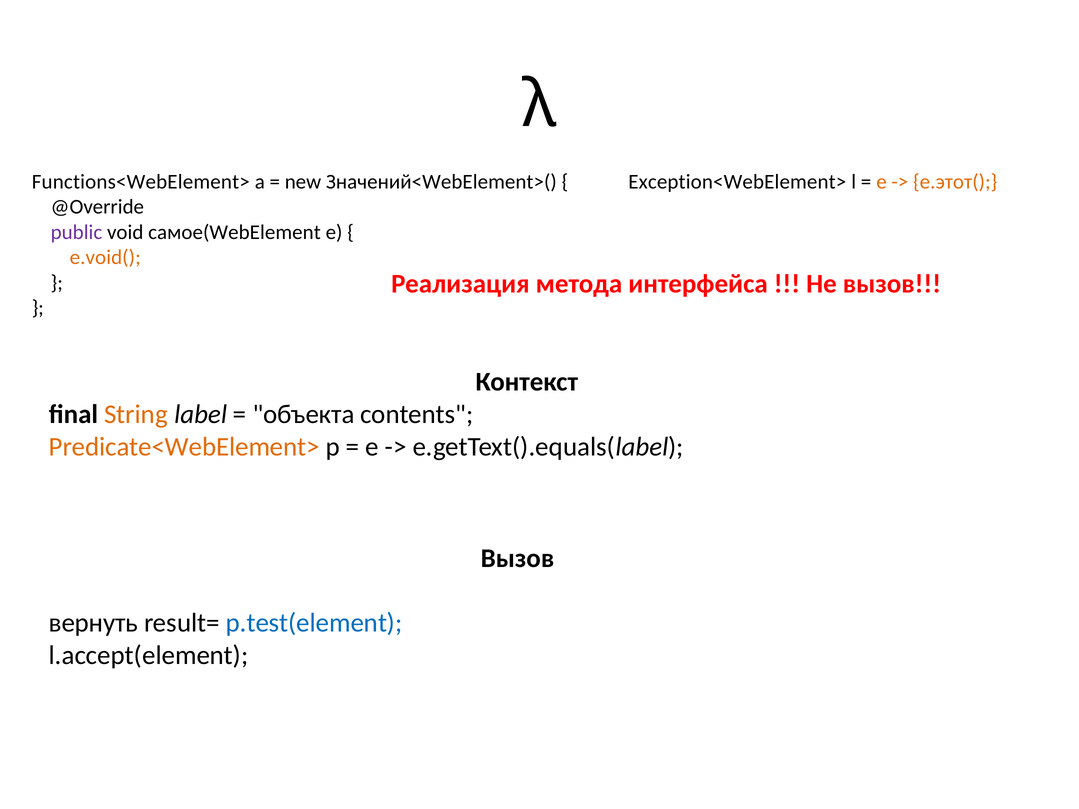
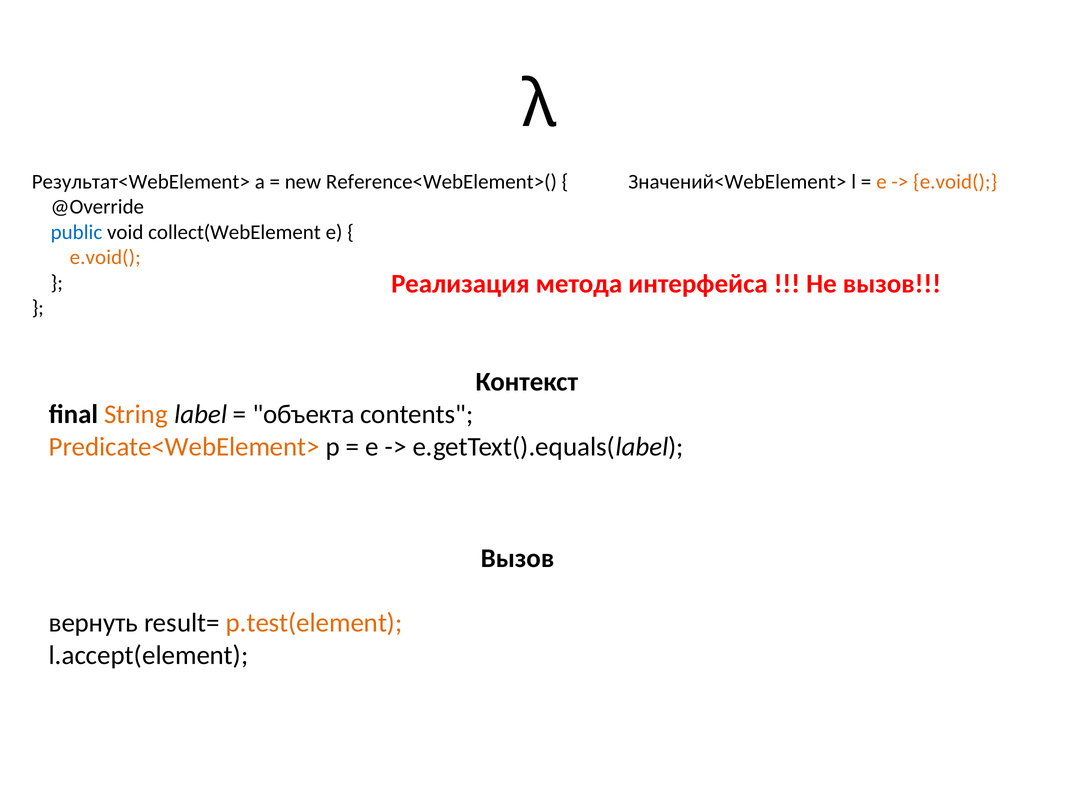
Functions<WebElement>: Functions<WebElement> -> Результат<WebElement>
Значений<WebElement>(: Значений<WebElement>( -> Reference<WebElement>(
Exception<WebElement>: Exception<WebElement> -> Значений<WebElement>
e.этот( at (955, 182): e.этот( -> e.void(
public colour: purple -> blue
самое(WebElement: самое(WebElement -> collect(WebElement
p.test(element colour: blue -> orange
